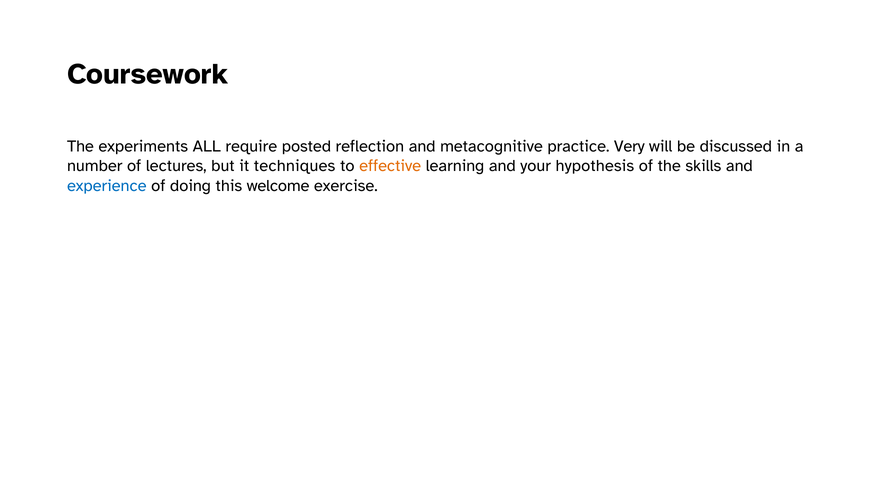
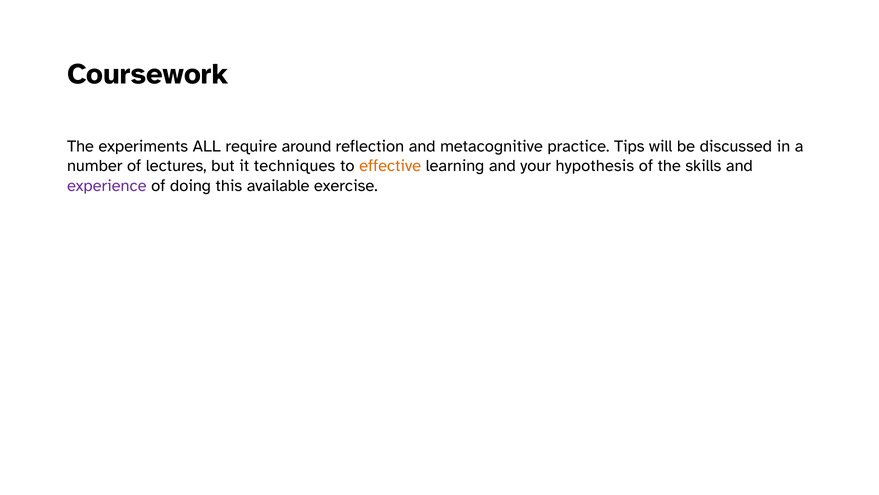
posted: posted -> around
Very: Very -> Tips
experience colour: blue -> purple
welcome: welcome -> available
